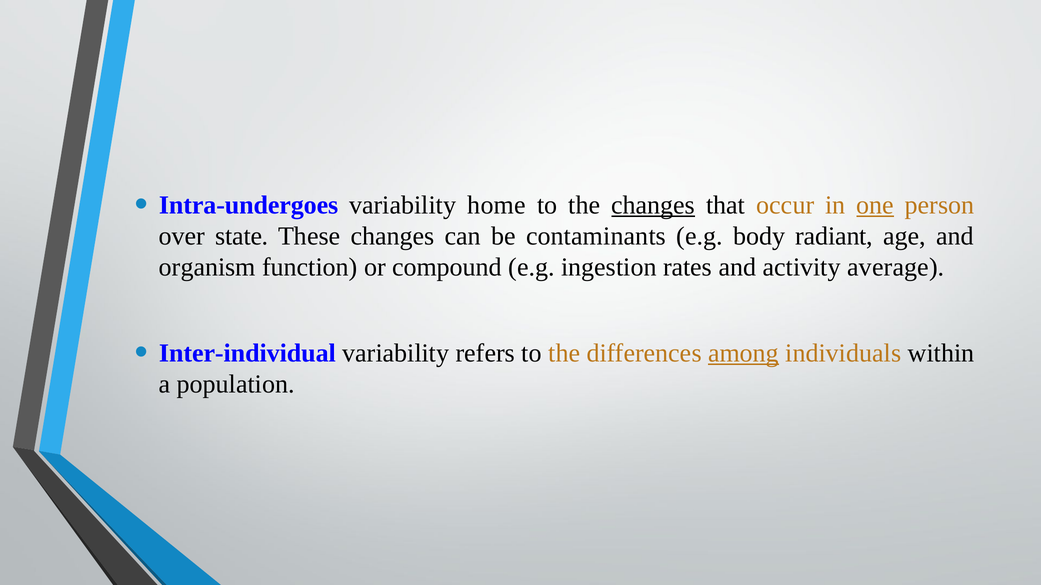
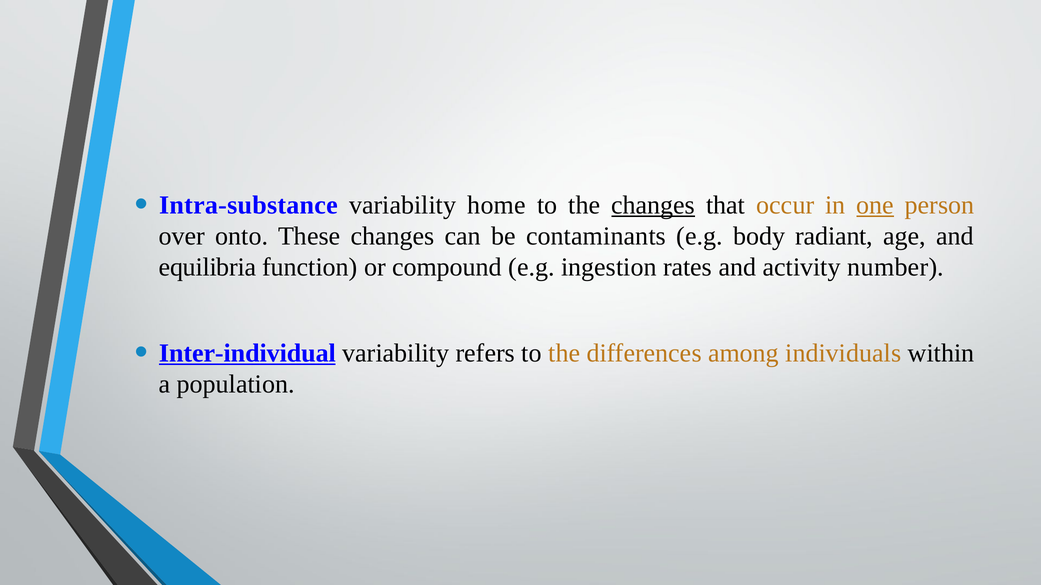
Intra-undergoes: Intra-undergoes -> Intra-substance
state: state -> onto
organism: organism -> equilibria
average: average -> number
Inter-individual underline: none -> present
among underline: present -> none
